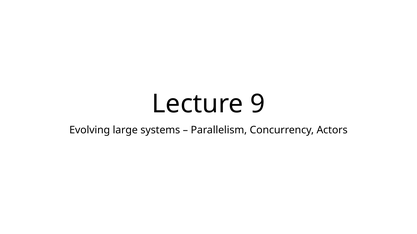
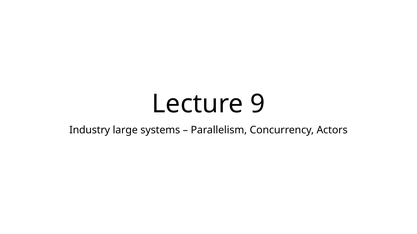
Evolving: Evolving -> Industry
